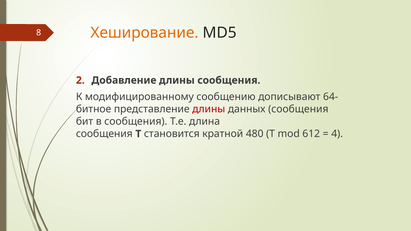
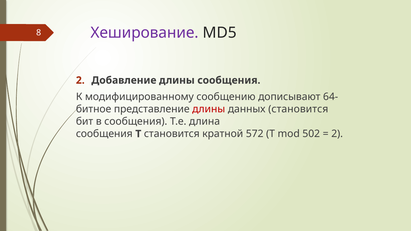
Хеширование colour: orange -> purple
данных сообщения: сообщения -> становится
480: 480 -> 572
612: 612 -> 502
4 at (337, 134): 4 -> 2
